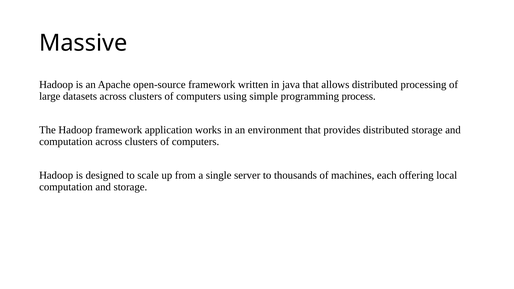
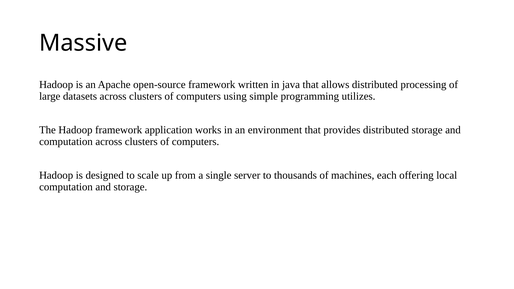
process: process -> utilizes
